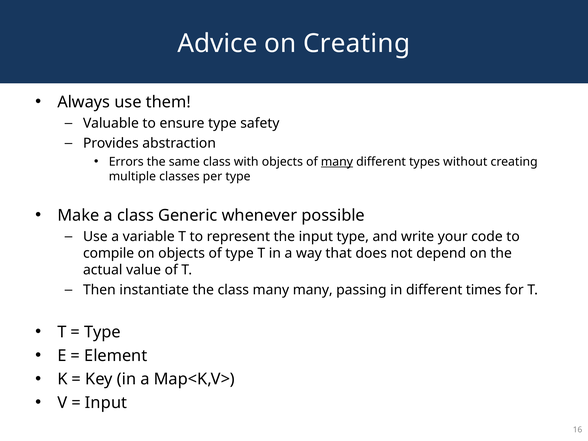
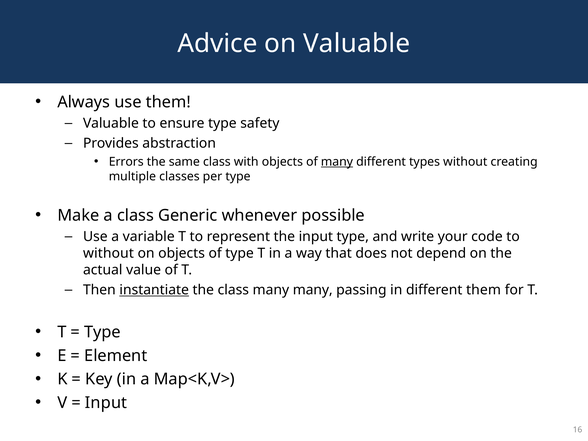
on Creating: Creating -> Valuable
compile at (109, 253): compile -> without
instantiate underline: none -> present
different times: times -> them
